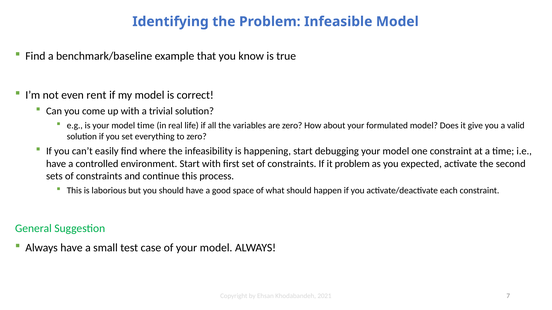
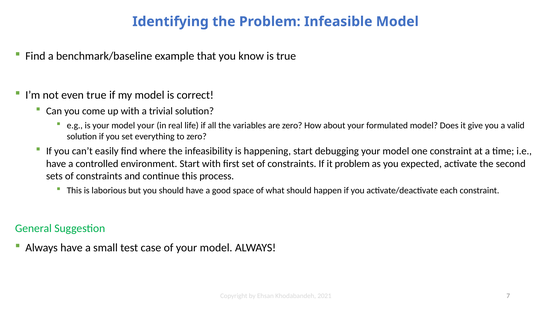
even rent: rent -> true
model time: time -> your
